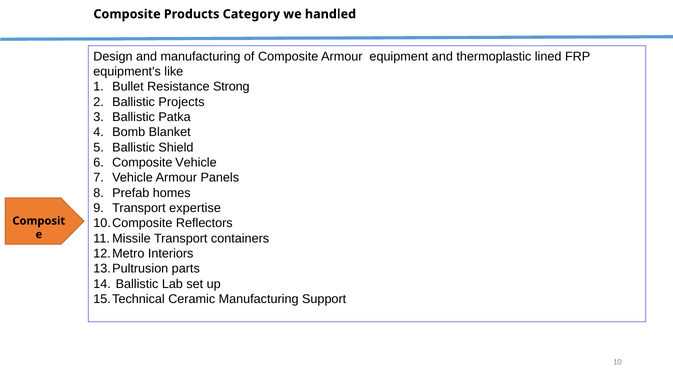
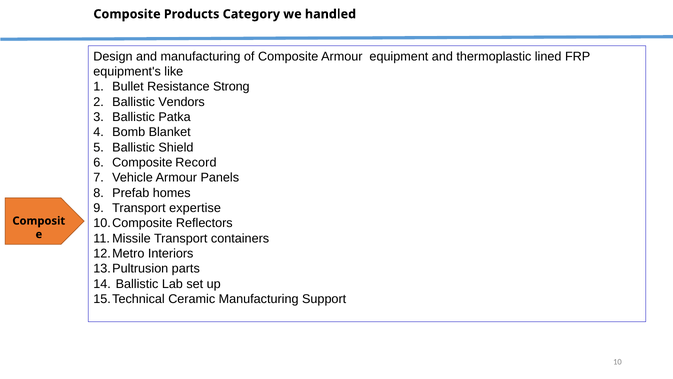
Projects: Projects -> Vendors
Composite Vehicle: Vehicle -> Record
